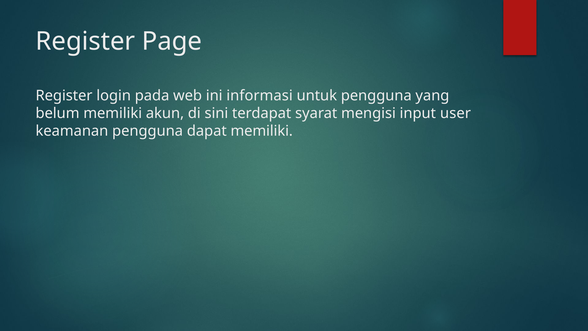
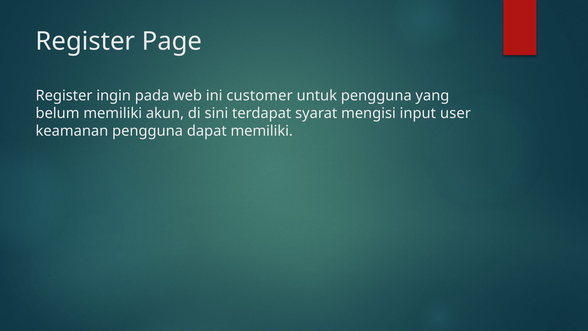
login: login -> ingin
informasi: informasi -> customer
